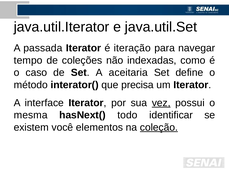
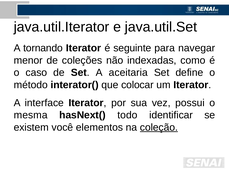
passada: passada -> tornando
iteração: iteração -> seguinte
tempo: tempo -> menor
precisa: precisa -> colocar
vez underline: present -> none
